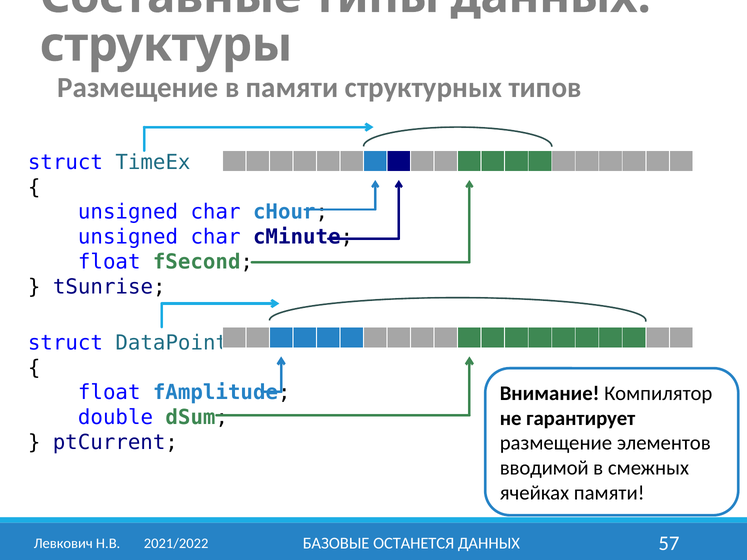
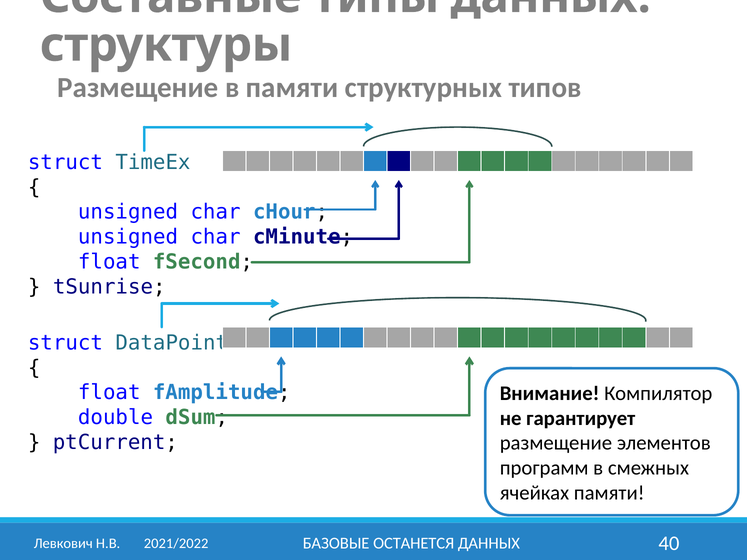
вводимой: вводимой -> программ
57: 57 -> 40
